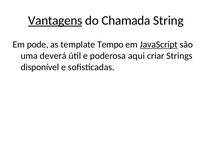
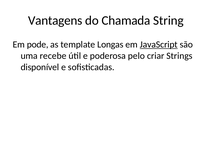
Vantagens underline: present -> none
Tempo: Tempo -> Longas
deverá: deverá -> recebe
aqui: aqui -> pelo
